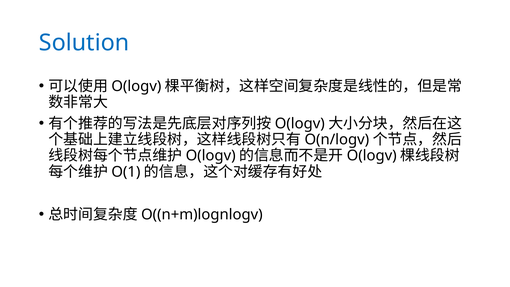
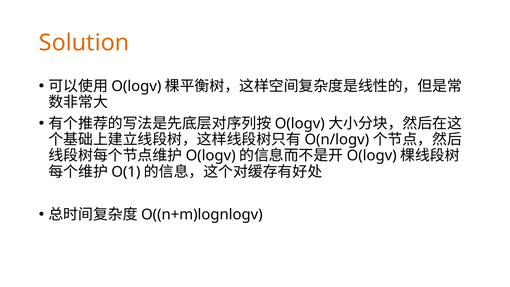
Solution colour: blue -> orange
